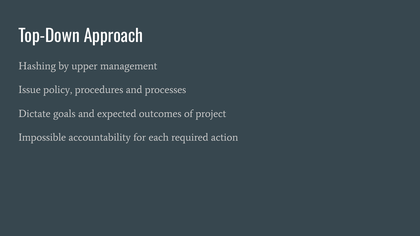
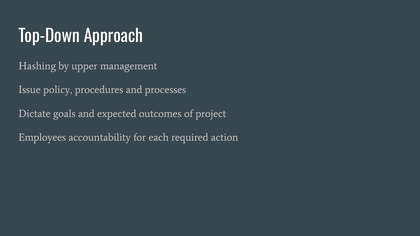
Impossible: Impossible -> Employees
